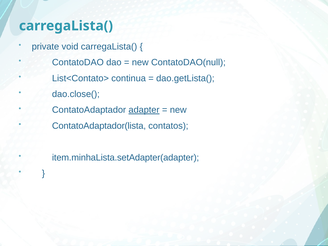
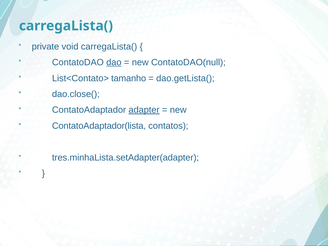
dao underline: none -> present
continua: continua -> tamanho
item.minhaLista.setAdapter(adapter: item.minhaLista.setAdapter(adapter -> tres.minhaLista.setAdapter(adapter
